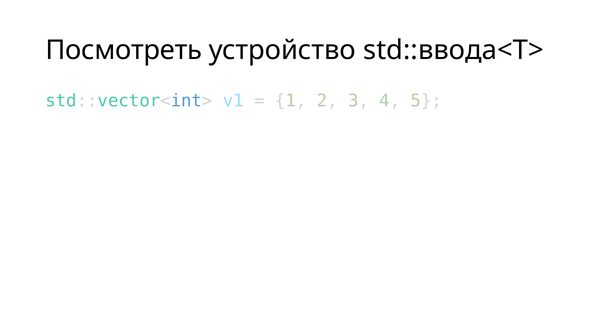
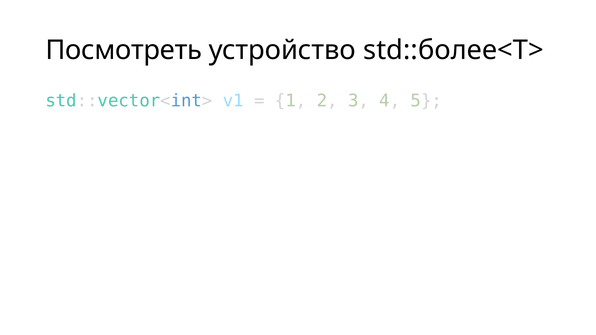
std::ввода<T>: std::ввода<T> -> std::более<T>
